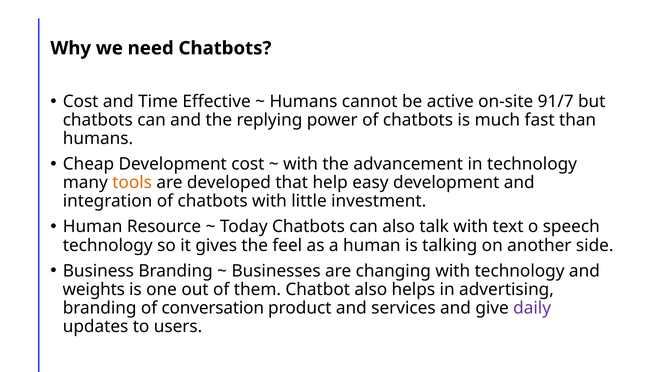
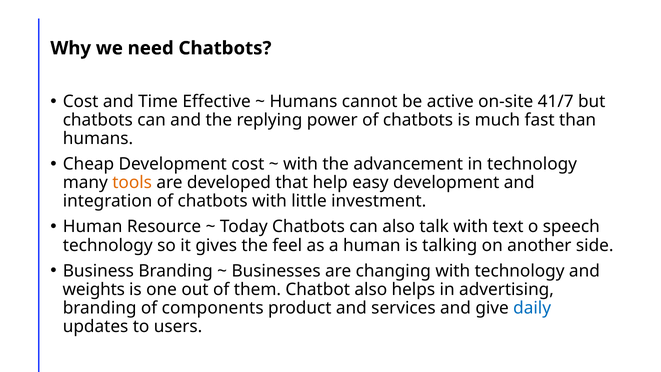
91/7: 91/7 -> 41/7
conversation: conversation -> components
daily colour: purple -> blue
